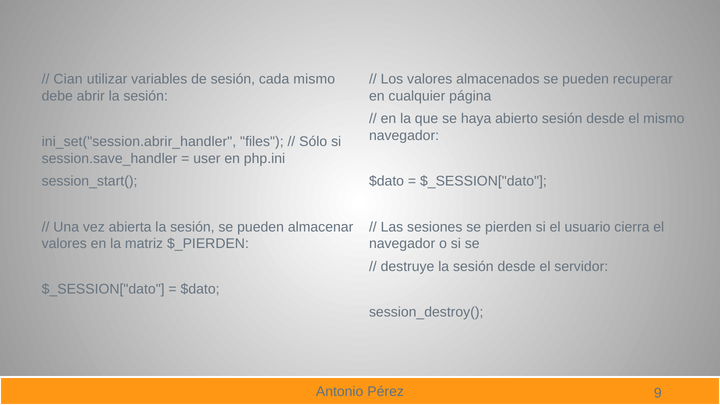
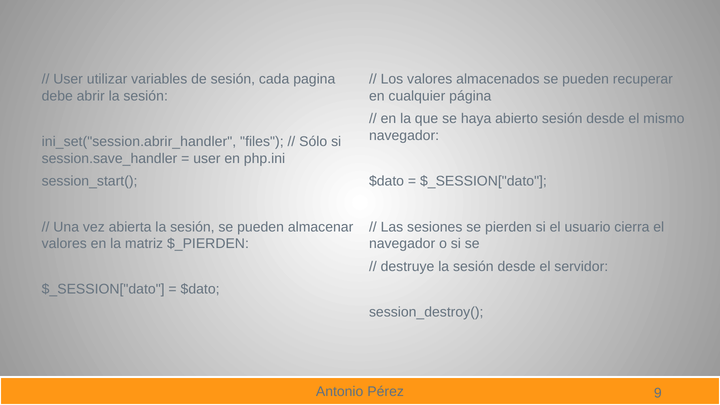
Cian at (68, 79): Cian -> User
cada mismo: mismo -> pagina
